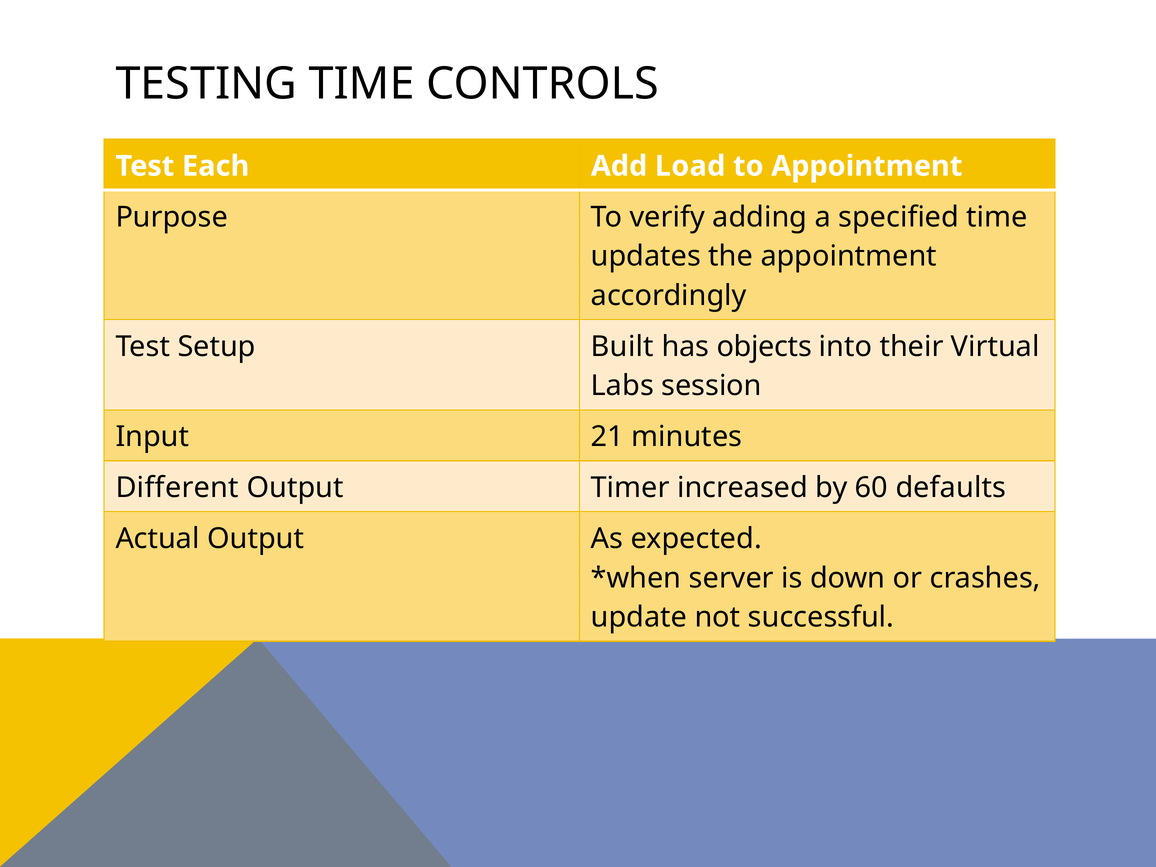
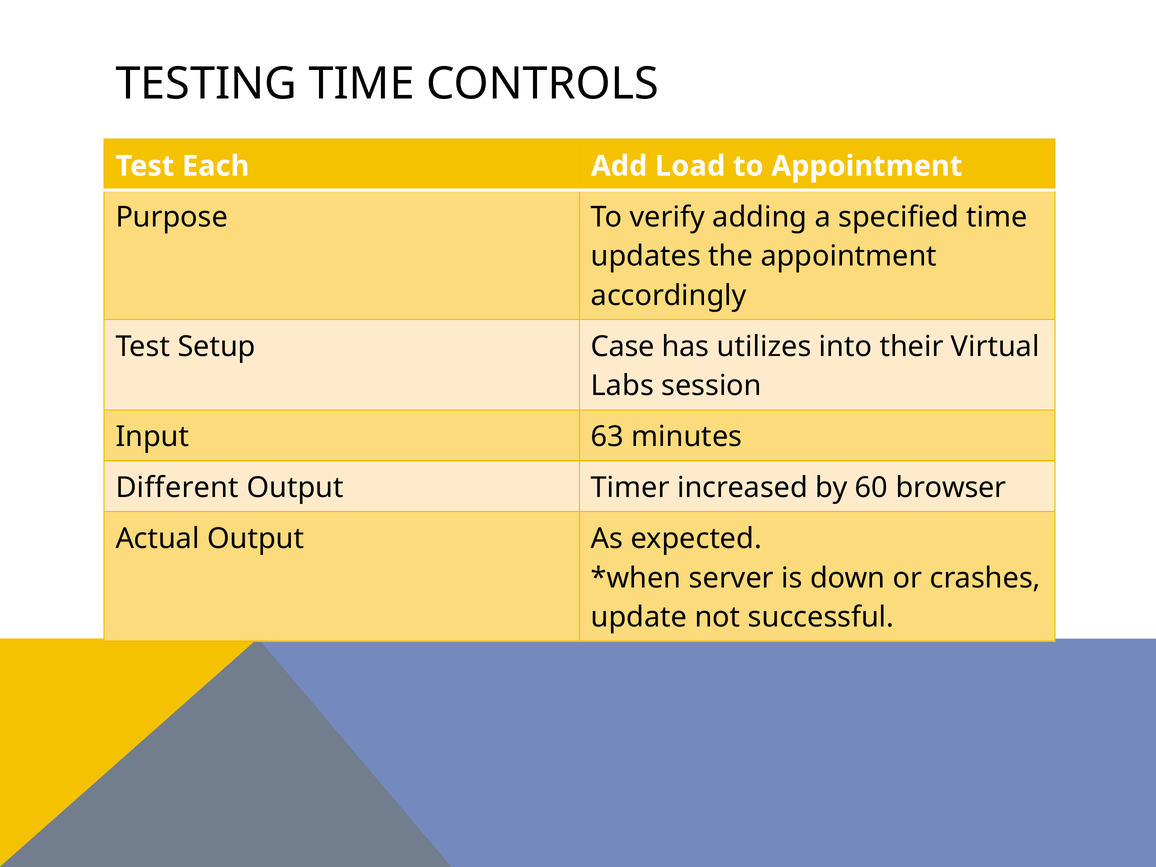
Built: Built -> Case
objects: objects -> utilizes
21: 21 -> 63
defaults: defaults -> browser
